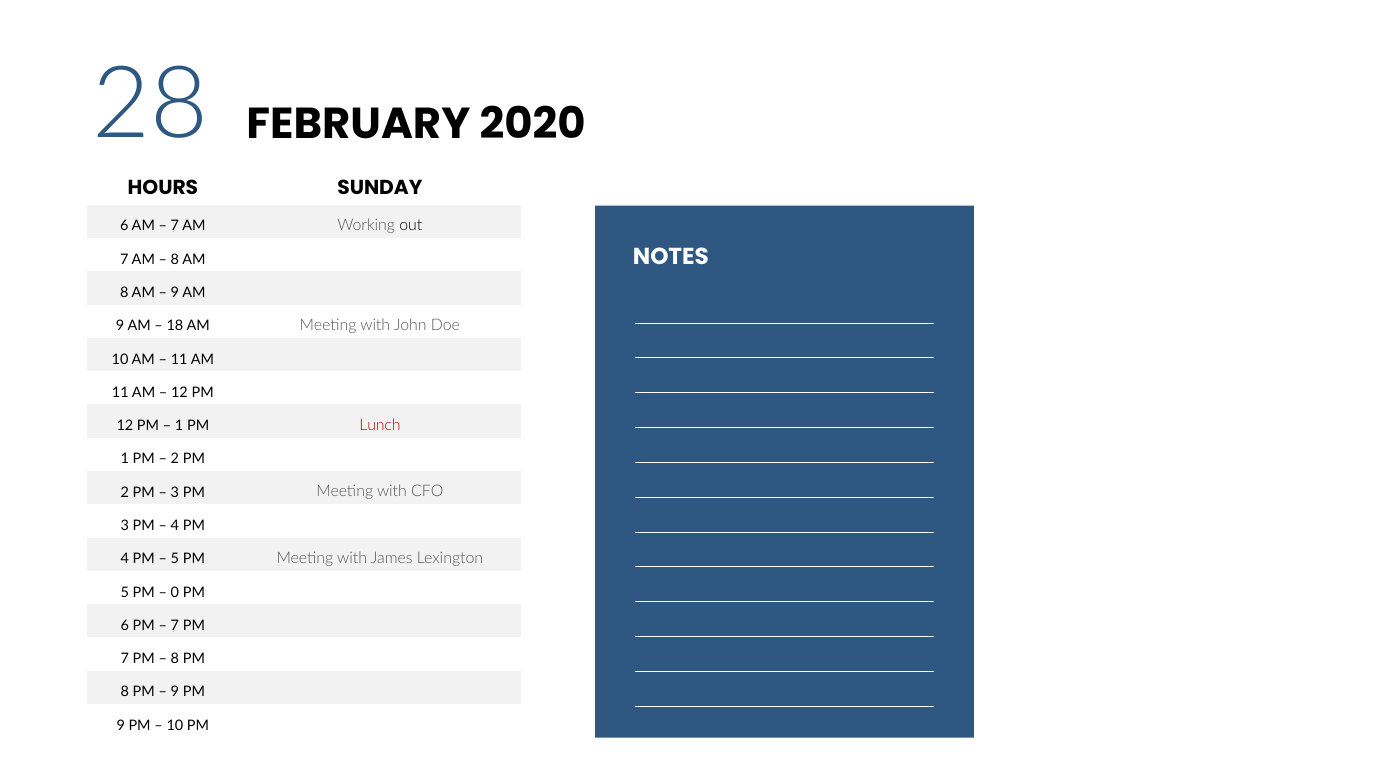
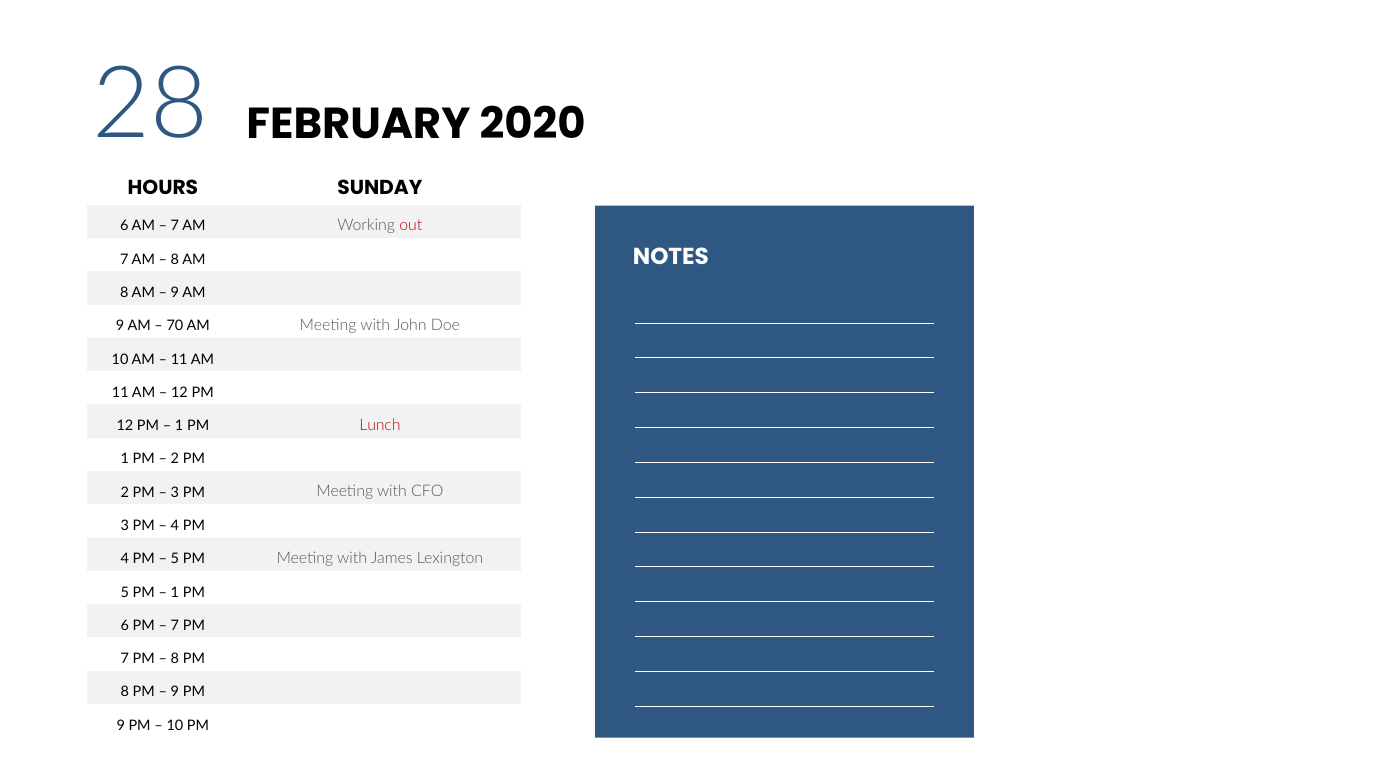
out colour: black -> red
18: 18 -> 70
0 at (175, 592): 0 -> 1
